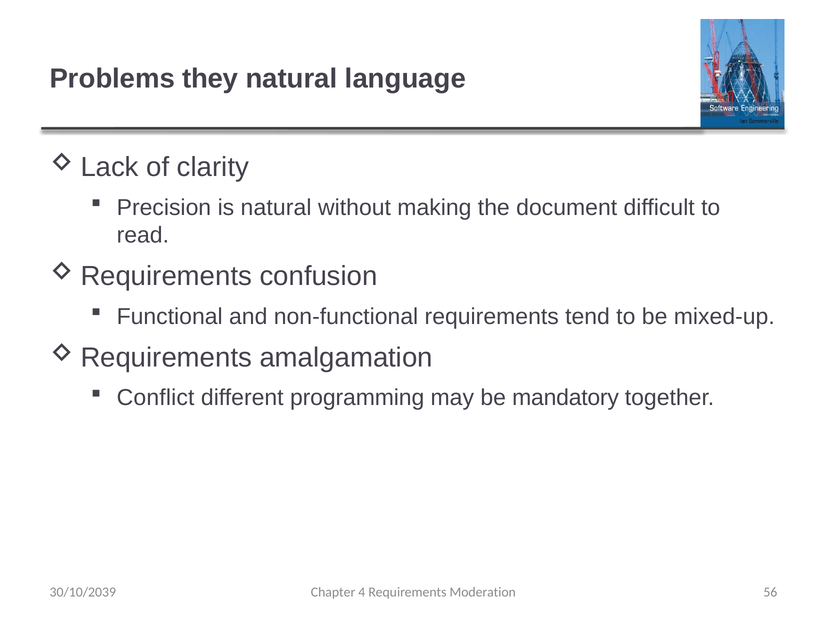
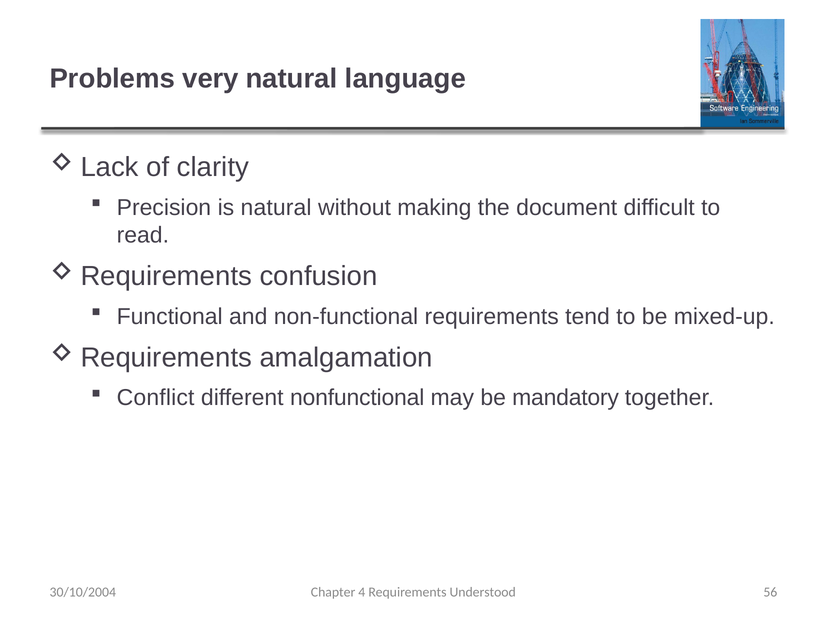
they: they -> very
programming: programming -> nonfunctional
30/10/2039: 30/10/2039 -> 30/10/2004
Moderation: Moderation -> Understood
